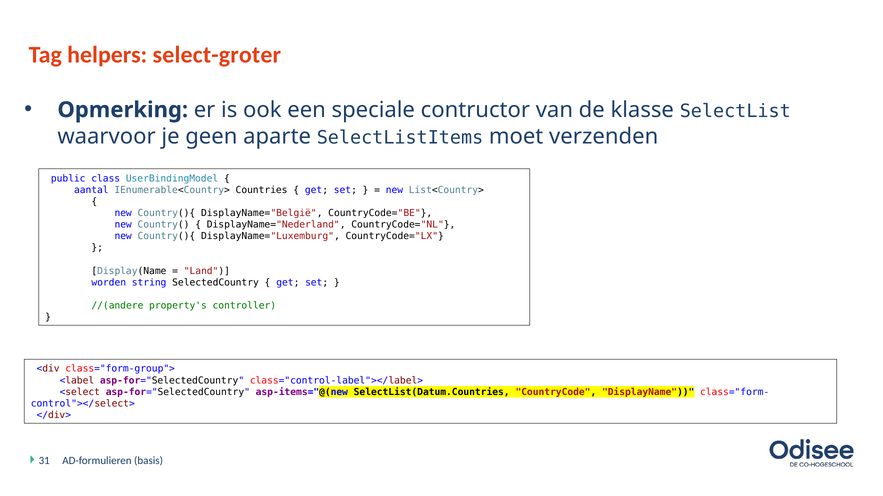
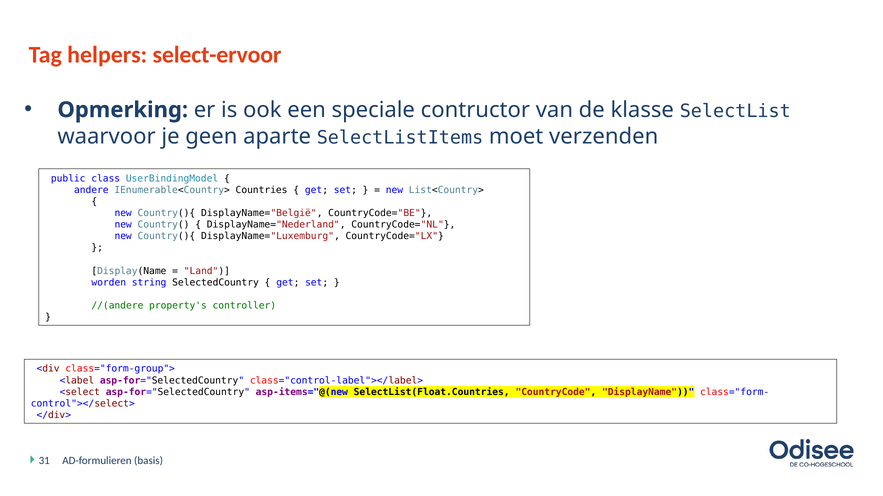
select-groter: select-groter -> select-ervoor
aantal: aantal -> andere
SelectList(Datum.Countries: SelectList(Datum.Countries -> SelectList(Float.Countries
